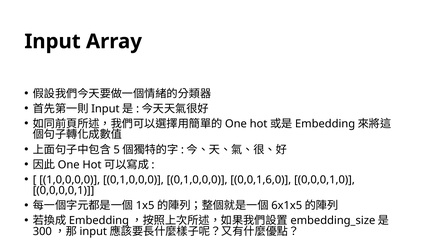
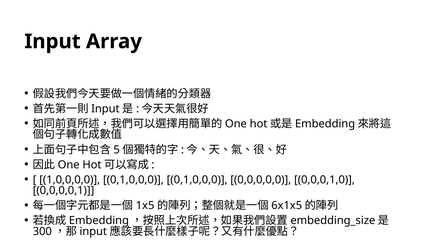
0,0,1,6,0: 0,0,1,6,0 -> 0,0,0,0,0
